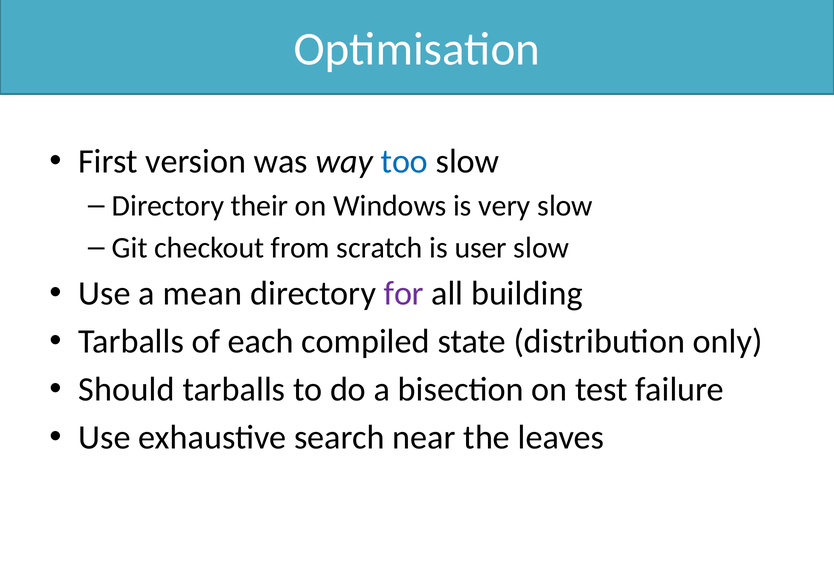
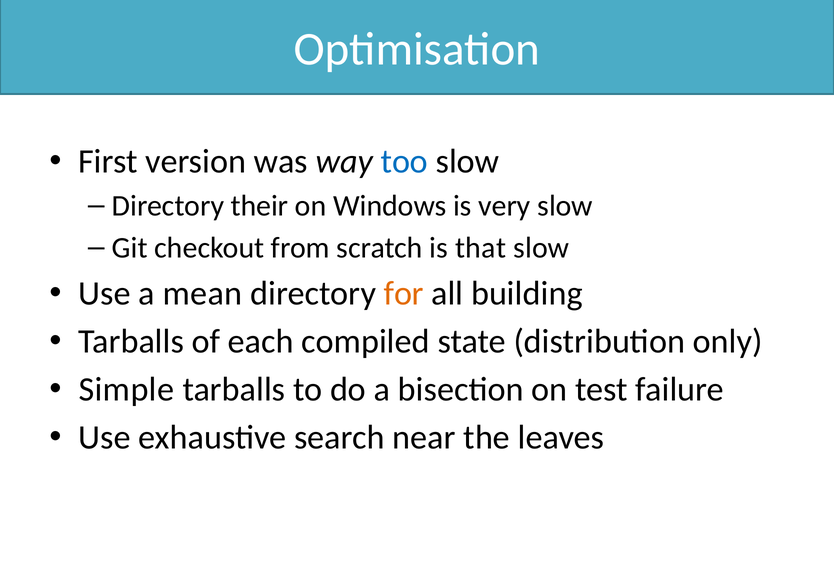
user: user -> that
for colour: purple -> orange
Should: Should -> Simple
